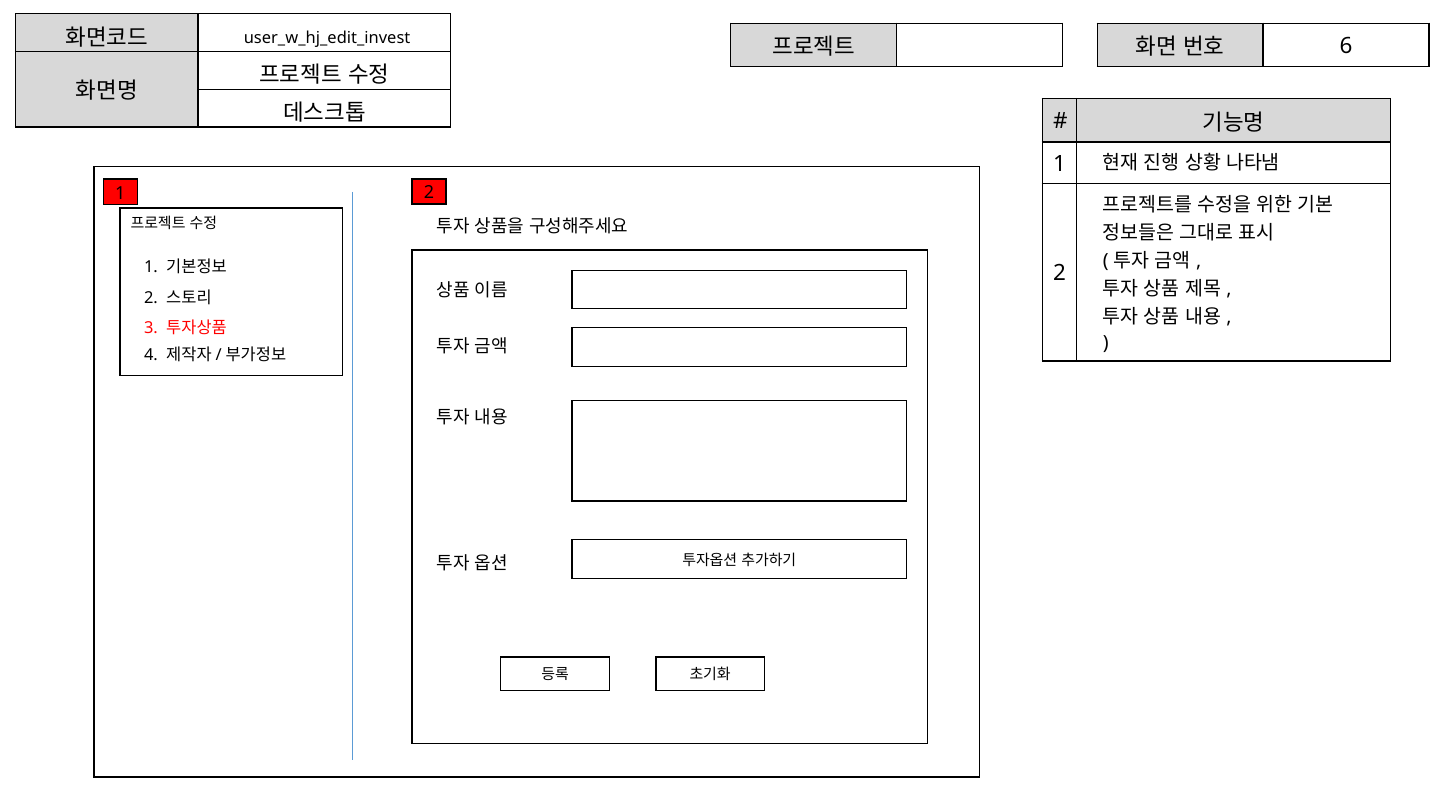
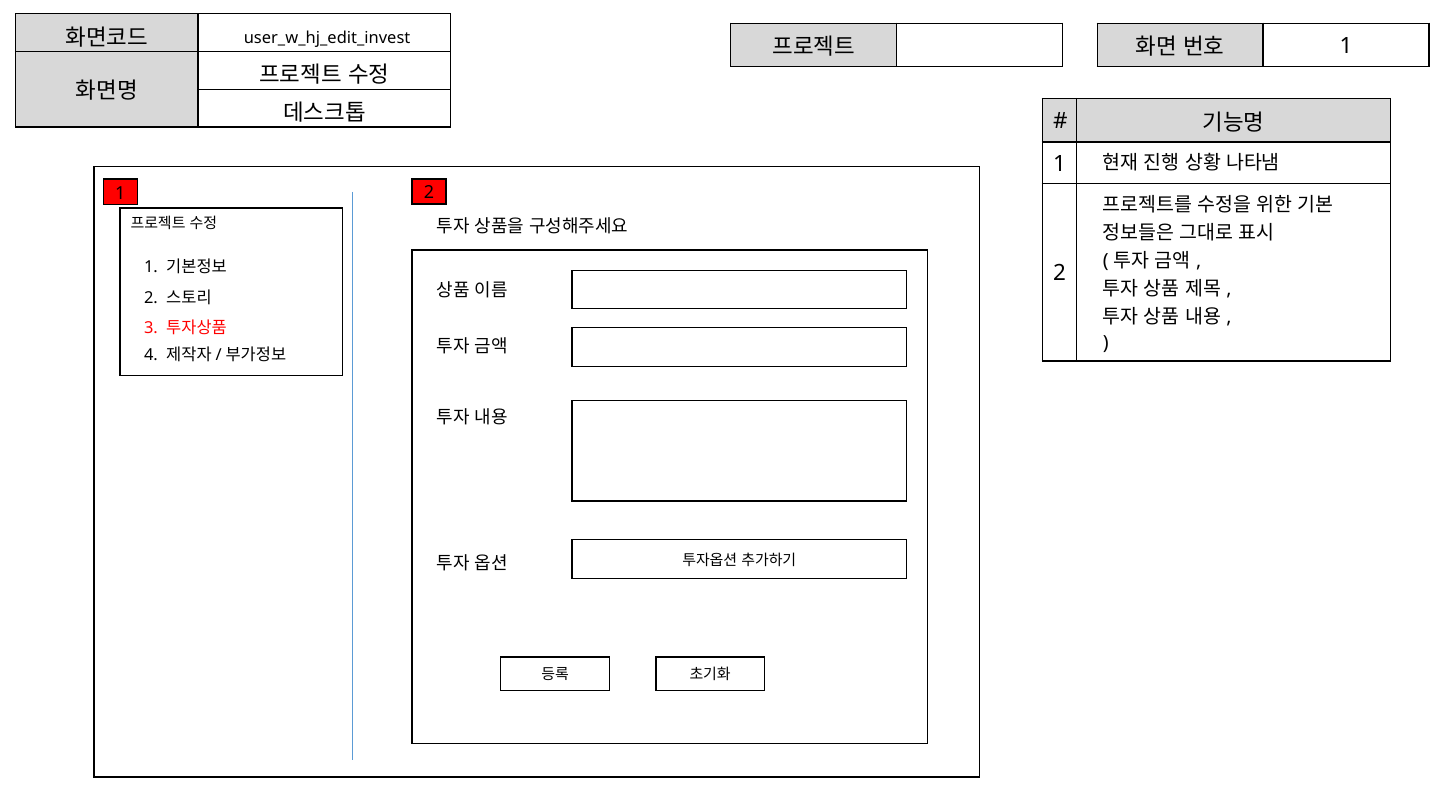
6 at (1346, 46): 6 -> 1
